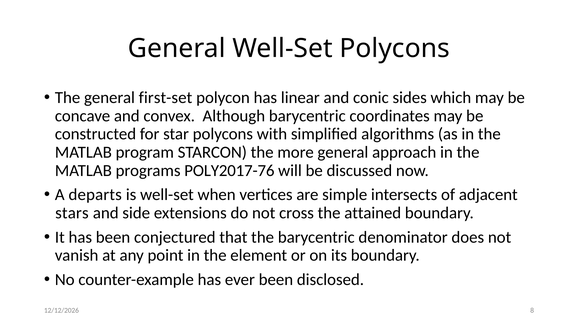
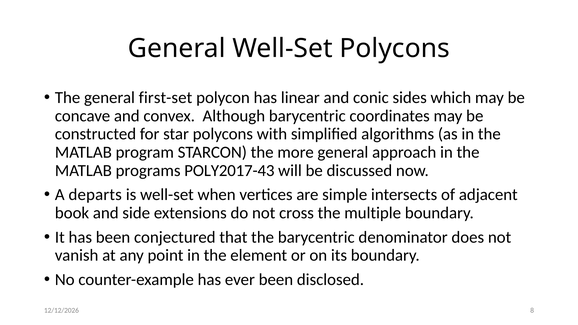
POLY2017-76: POLY2017-76 -> POLY2017-43
stars: stars -> book
attained: attained -> multiple
